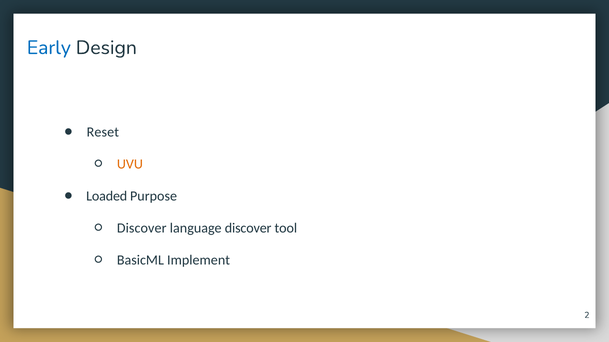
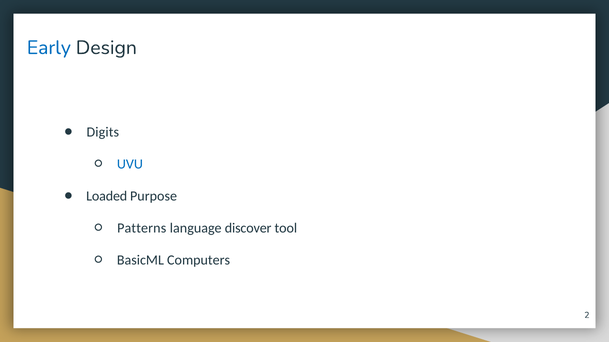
Reset: Reset -> Digits
UVU colour: orange -> blue
Discover at (142, 228): Discover -> Patterns
Implement: Implement -> Computers
